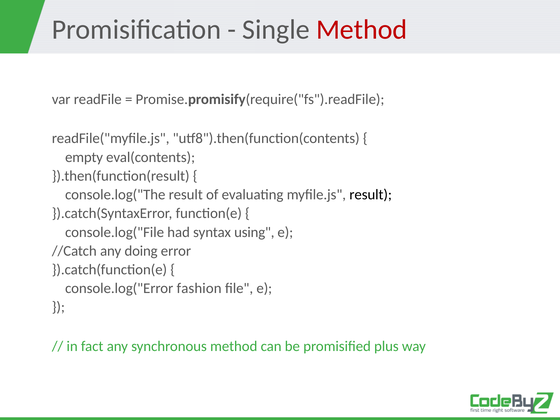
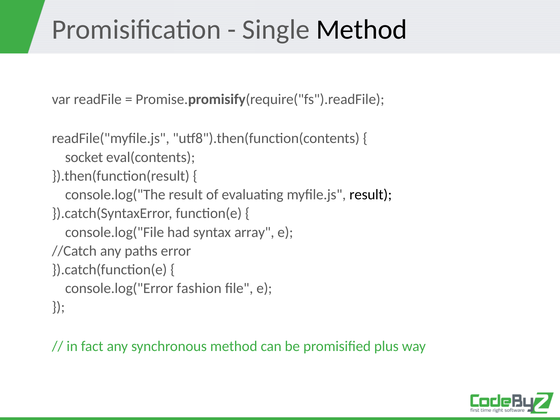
Method at (362, 30) colour: red -> black
empty: empty -> socket
using: using -> array
doing: doing -> paths
